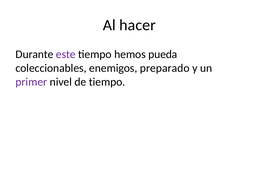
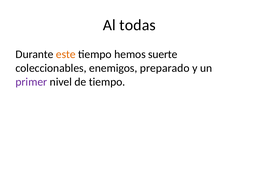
hacer: hacer -> todas
este colour: purple -> orange
pueda: pueda -> suerte
